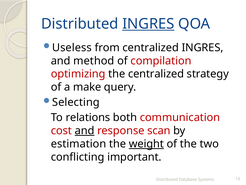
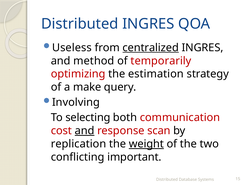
INGRES at (148, 24) underline: present -> none
centralized at (151, 48) underline: none -> present
compilation: compilation -> temporarily
the centralized: centralized -> estimation
Selecting: Selecting -> Involving
relations: relations -> selecting
estimation: estimation -> replication
